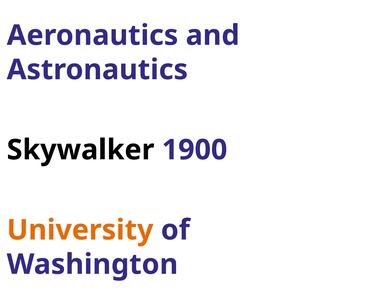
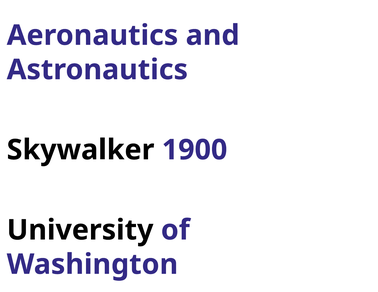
University colour: orange -> black
